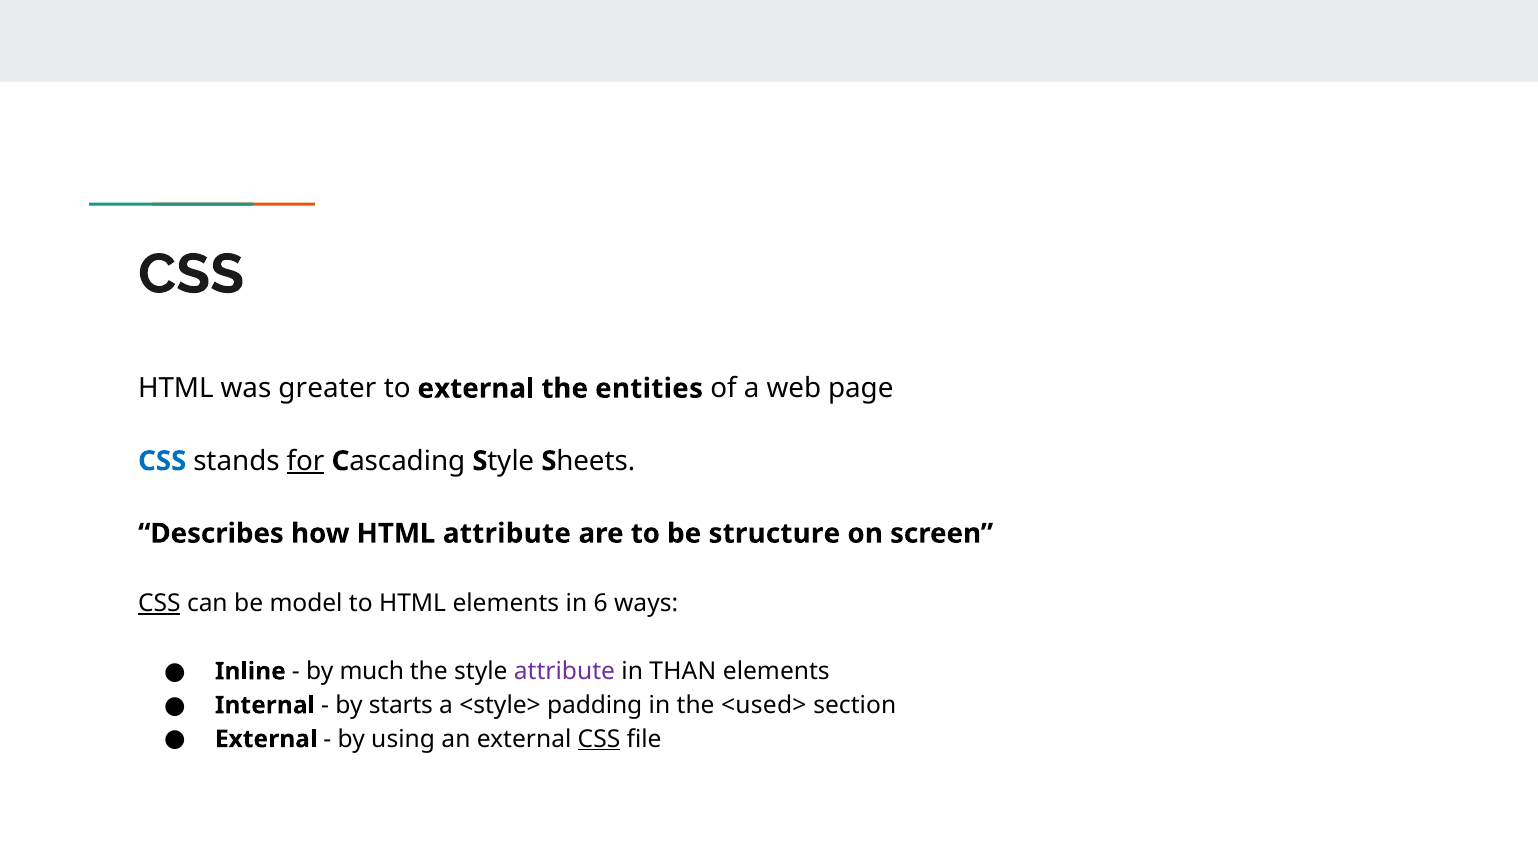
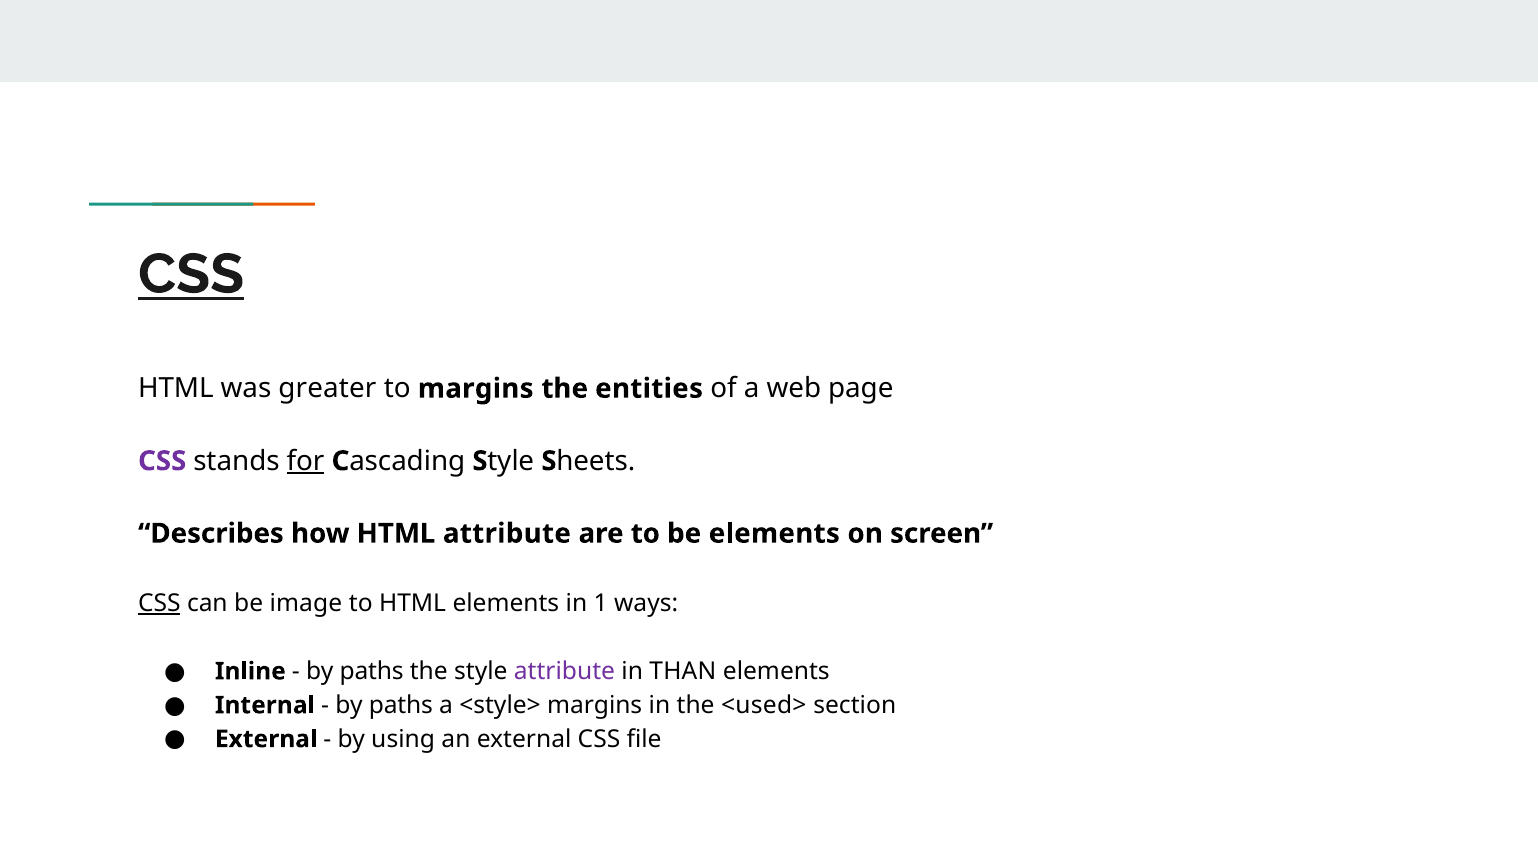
CSS at (191, 274) underline: none -> present
to external: external -> margins
CSS at (162, 461) colour: blue -> purple
be structure: structure -> elements
model: model -> image
6: 6 -> 1
much at (372, 671): much -> paths
starts at (401, 705): starts -> paths
<style> padding: padding -> margins
CSS at (599, 739) underline: present -> none
